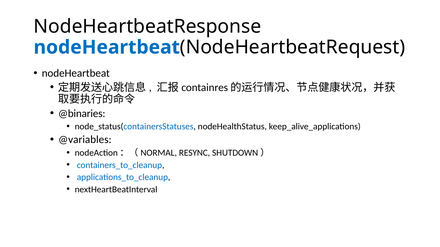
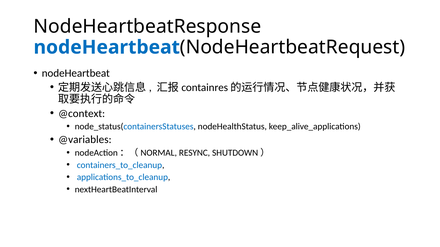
@binaries: @binaries -> @context
